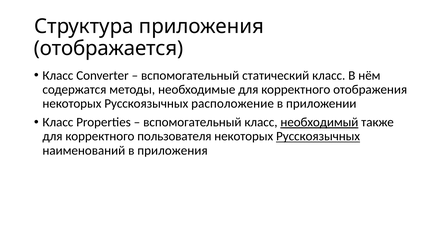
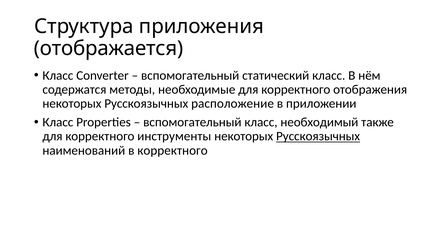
необходимый underline: present -> none
пользователя: пользователя -> инструменты
в приложения: приложения -> корректного
